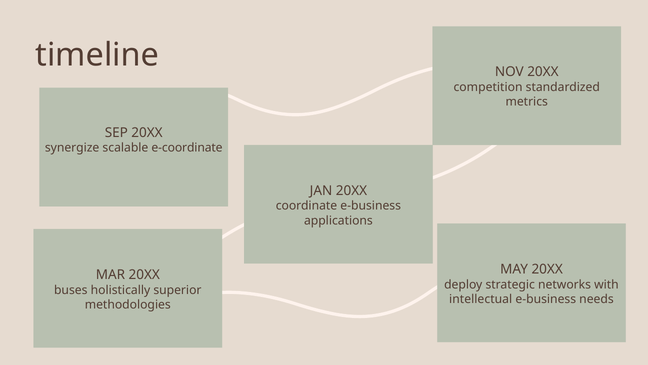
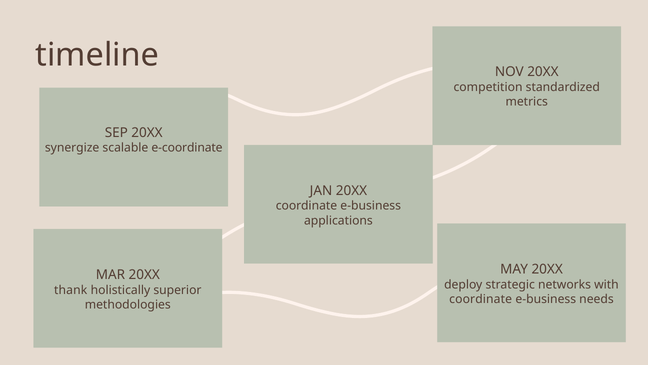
buses: buses -> thank
intellectual at (481, 299): intellectual -> coordinate
